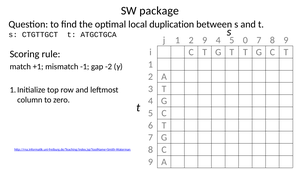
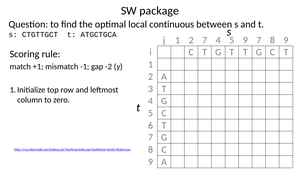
duplication: duplication -> continuous
2 9: 9 -> 7
5 0: 0 -> 9
